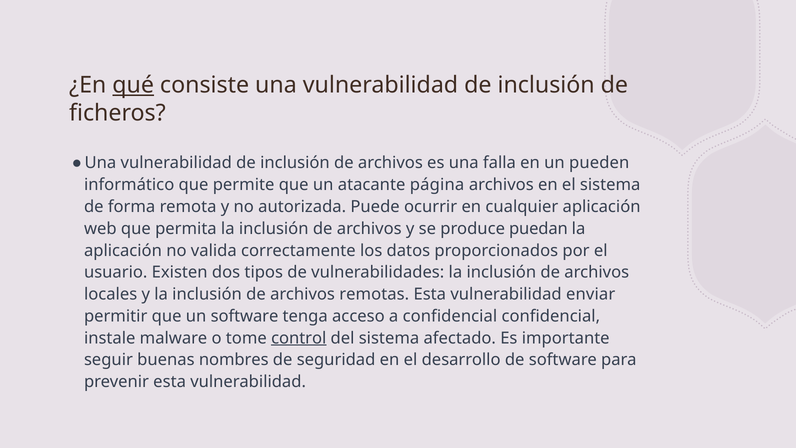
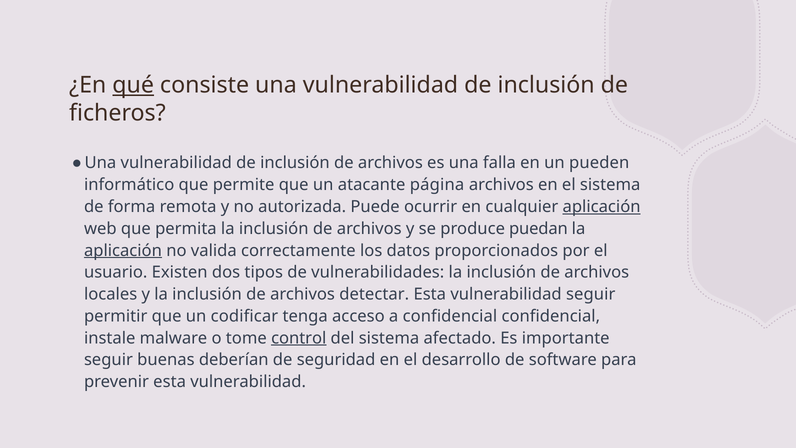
aplicación at (602, 207) underline: none -> present
aplicación at (123, 250) underline: none -> present
remotas: remotas -> detectar
vulnerabilidad enviar: enviar -> seguir
un software: software -> codificar
nombres: nombres -> deberían
